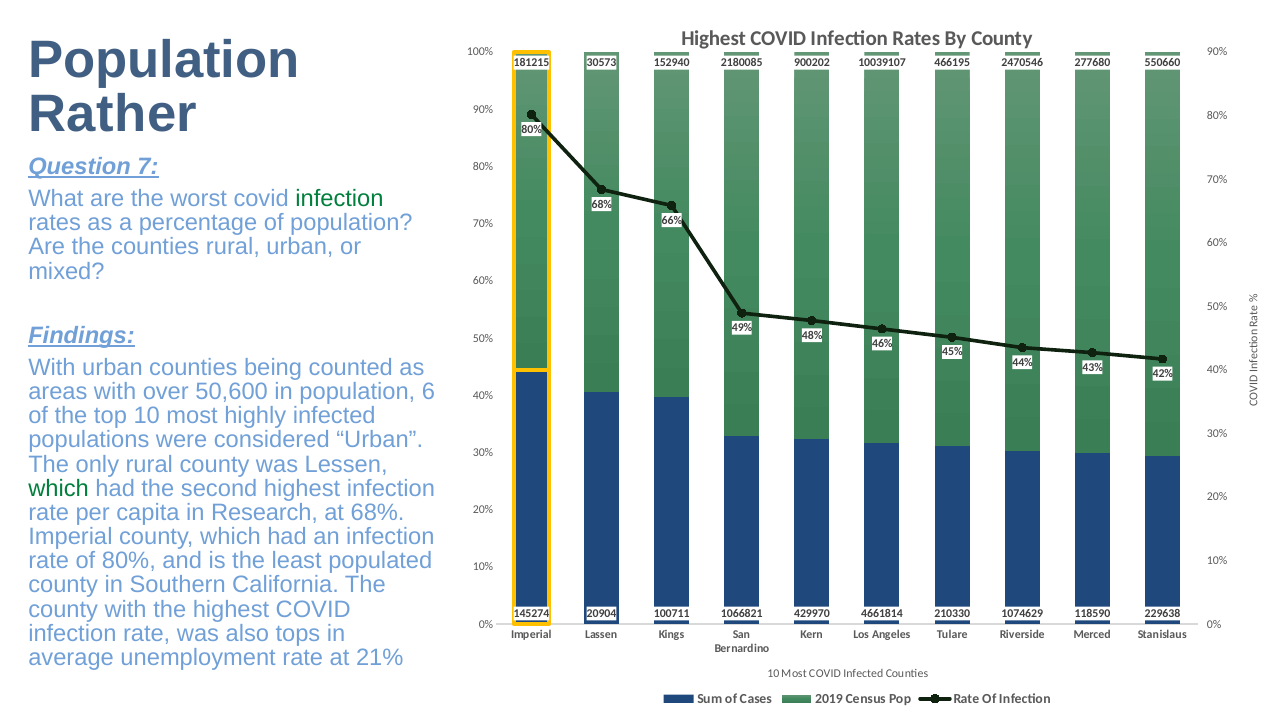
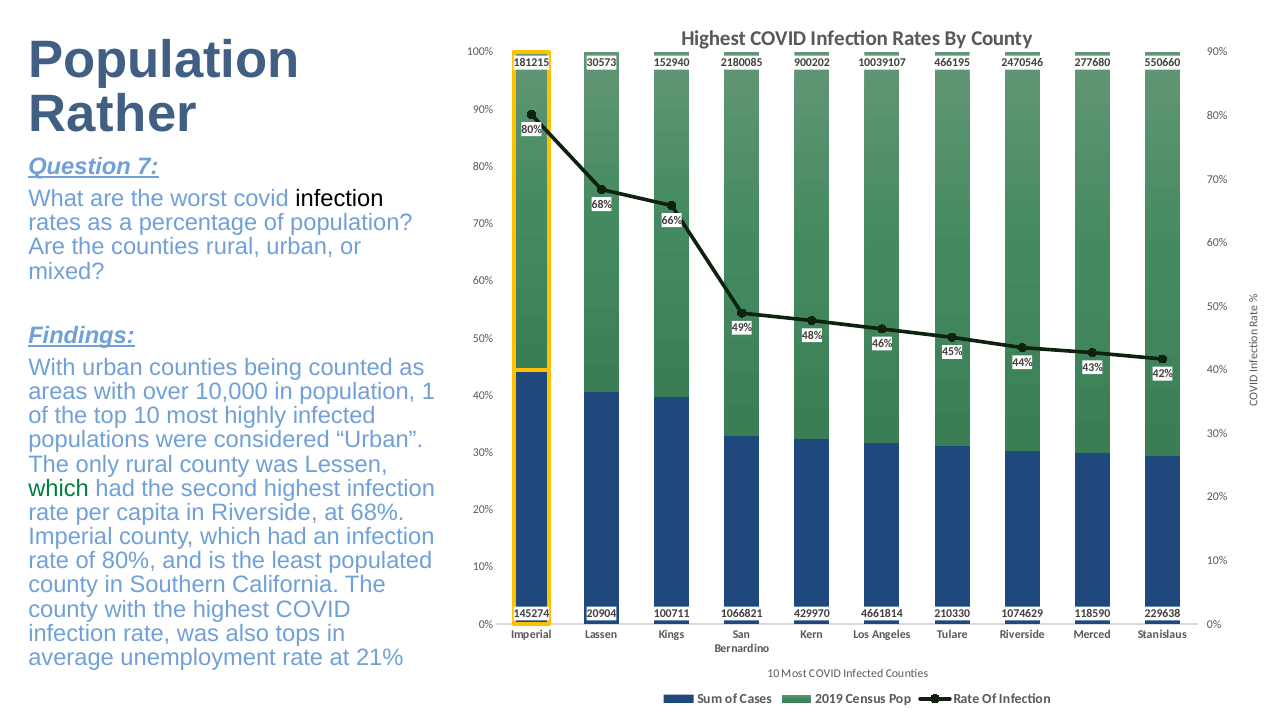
infection at (339, 199) colour: green -> black
50,600: 50,600 -> 10,000
6: 6 -> 1
in Research: Research -> Riverside
